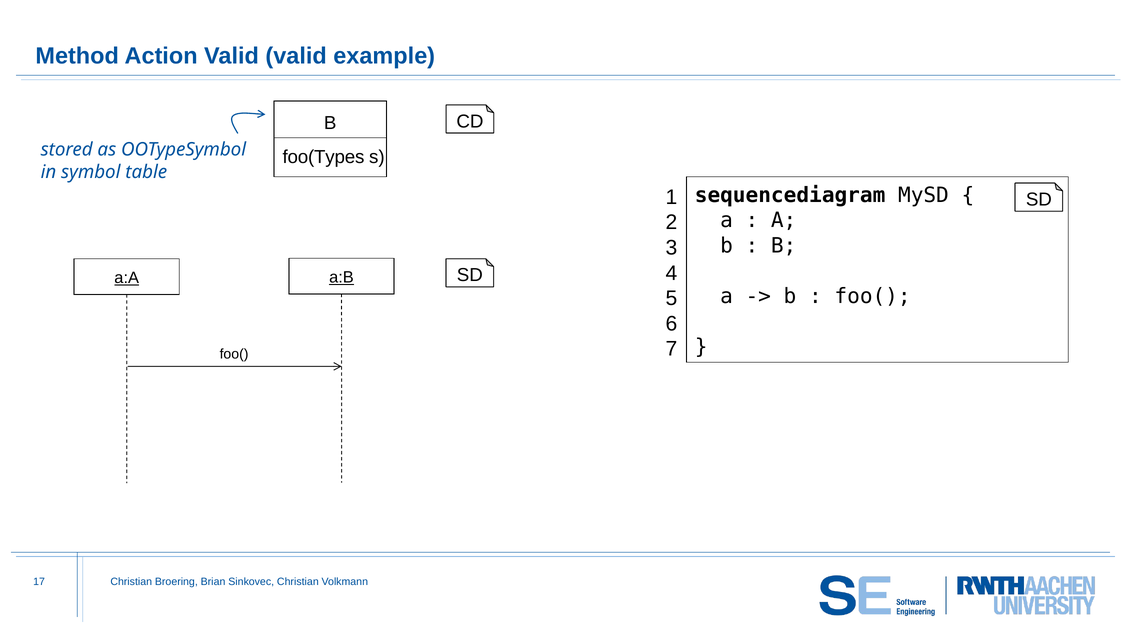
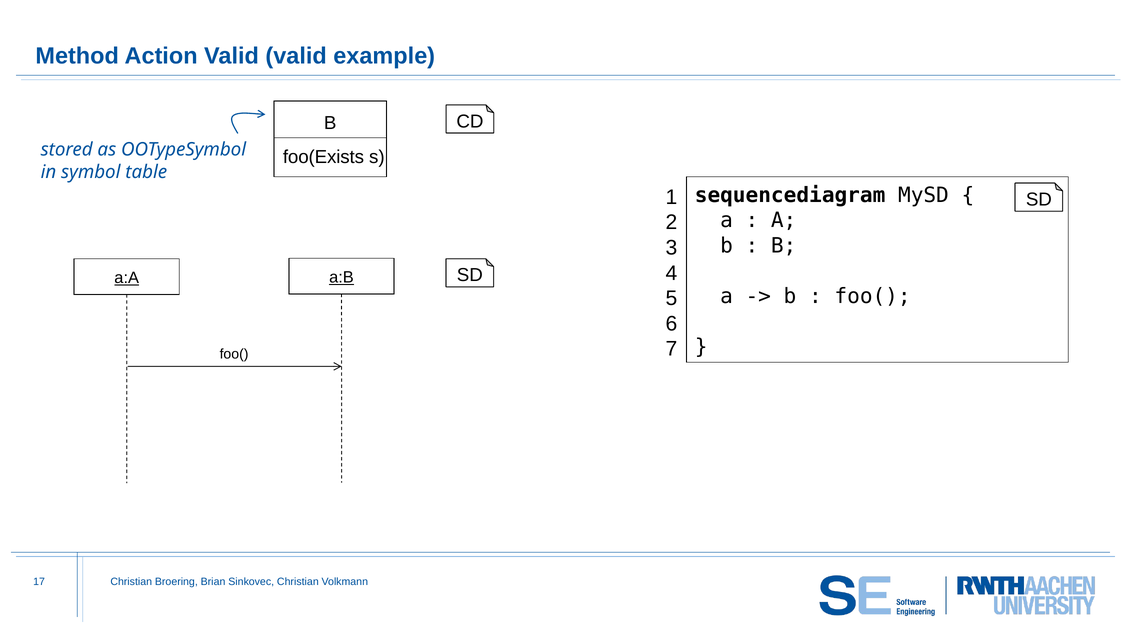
foo(Types: foo(Types -> foo(Exists
